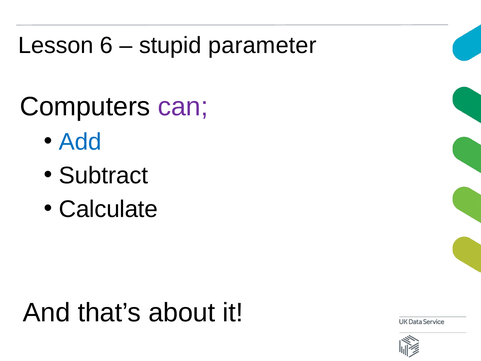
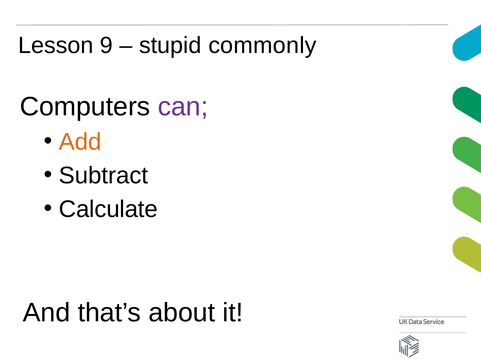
6: 6 -> 9
parameter: parameter -> commonly
Add colour: blue -> orange
